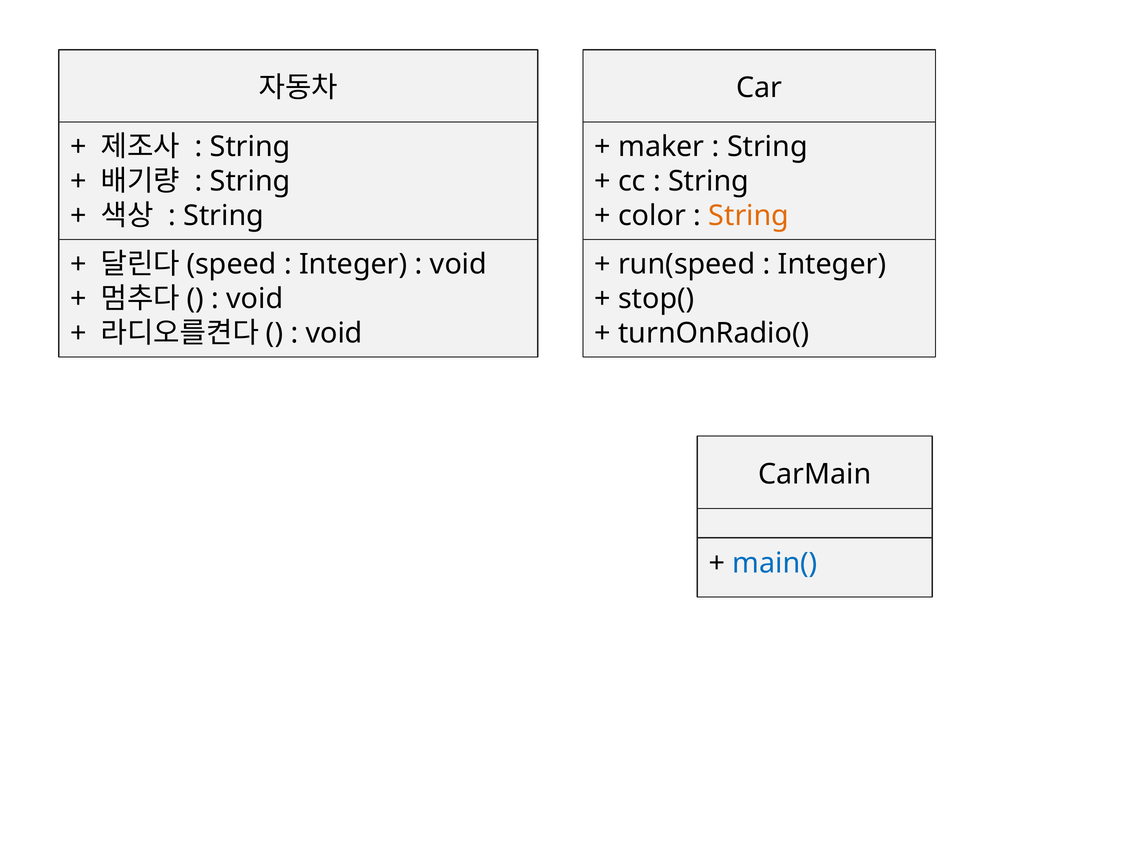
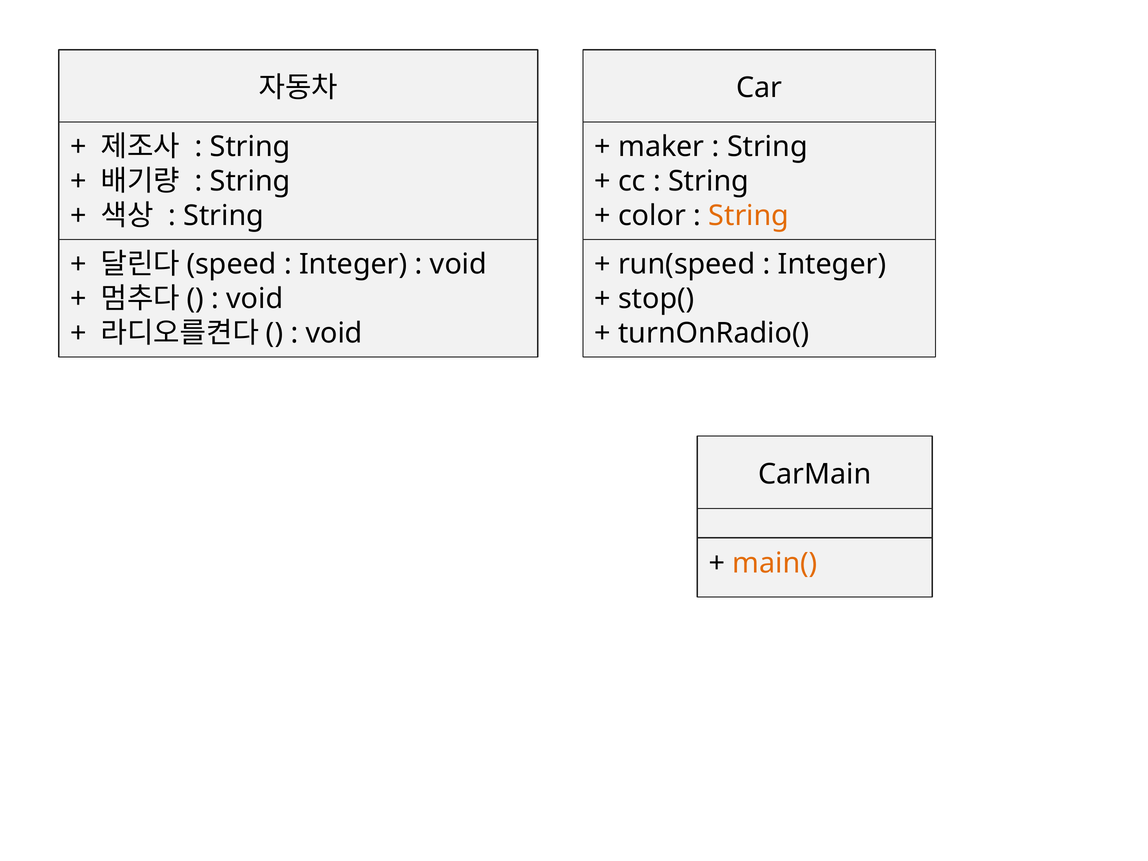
main( colour: blue -> orange
